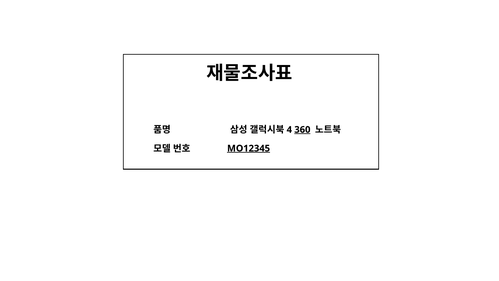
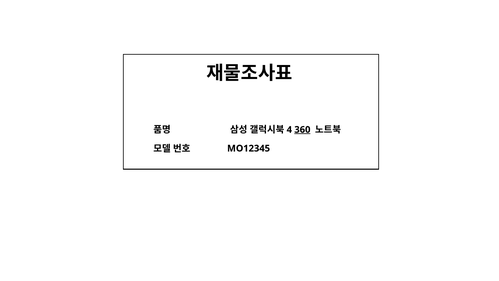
MO12345 underline: present -> none
